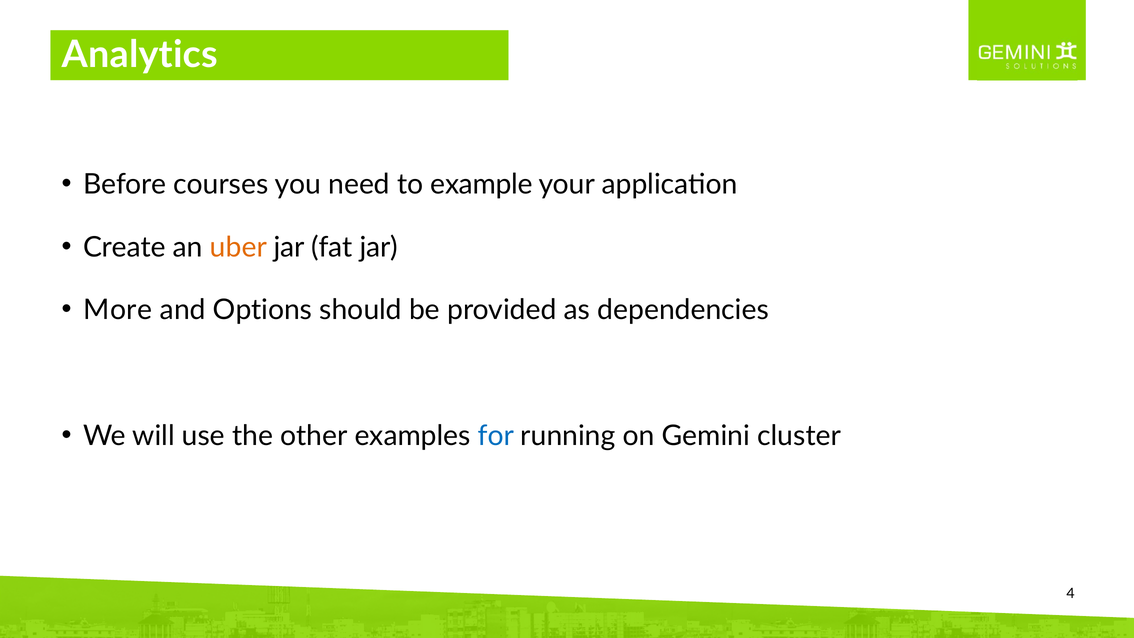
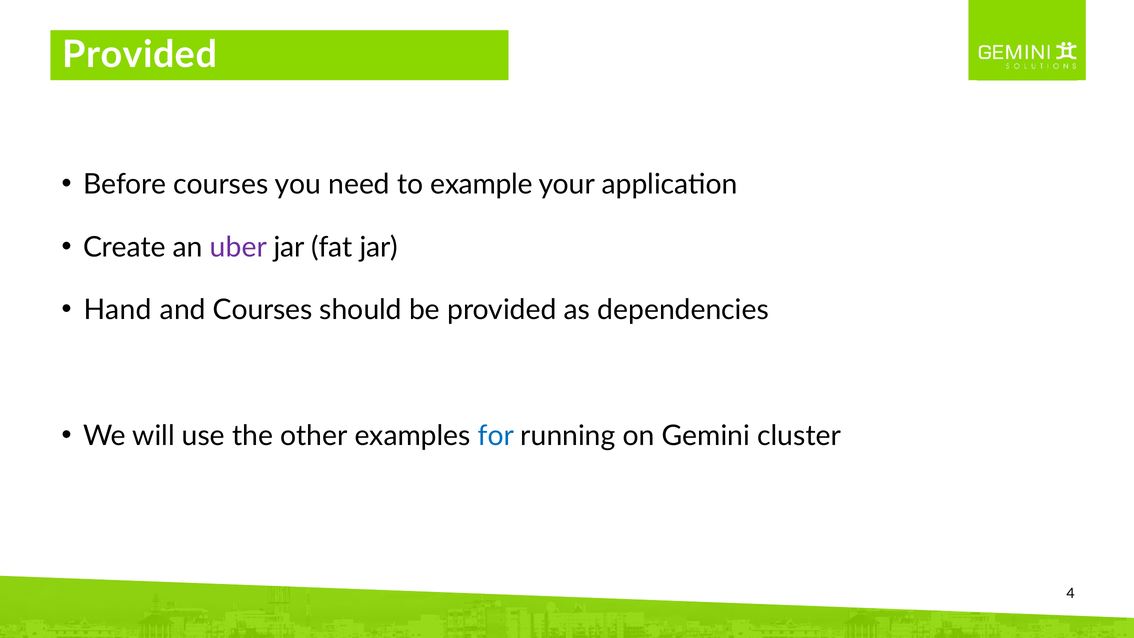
Analytics at (140, 55): Analytics -> Provided
uber colour: orange -> purple
More: More -> Hand
and Options: Options -> Courses
